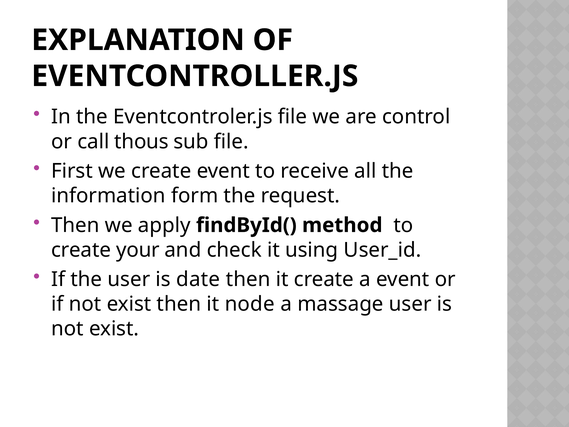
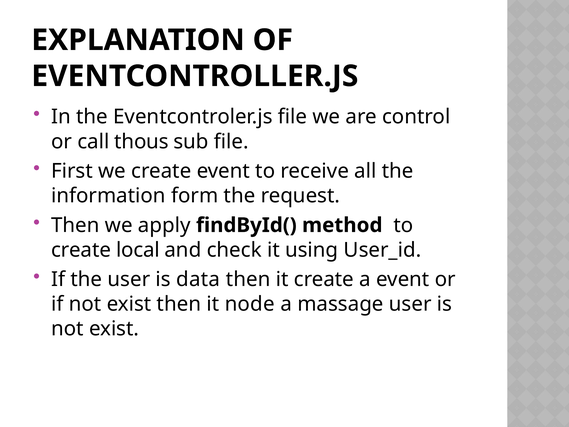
your: your -> local
date: date -> data
